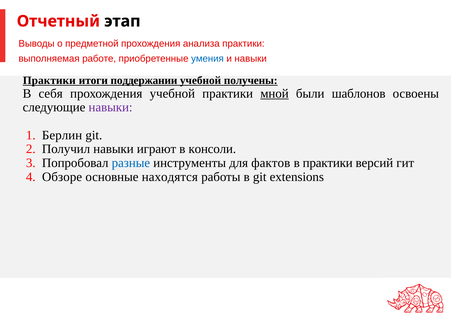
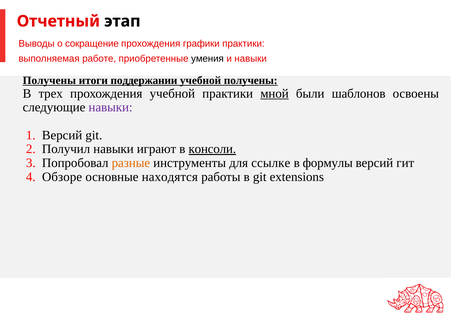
предметной: предметной -> сокращение
анализа: анализа -> графики
умения colour: blue -> black
Практики at (49, 80): Практики -> Получены
себя: себя -> трех
Берлин at (62, 135): Берлин -> Версий
консоли underline: none -> present
разные colour: blue -> orange
фактов: фактов -> ссылке
в практики: практики -> формулы
